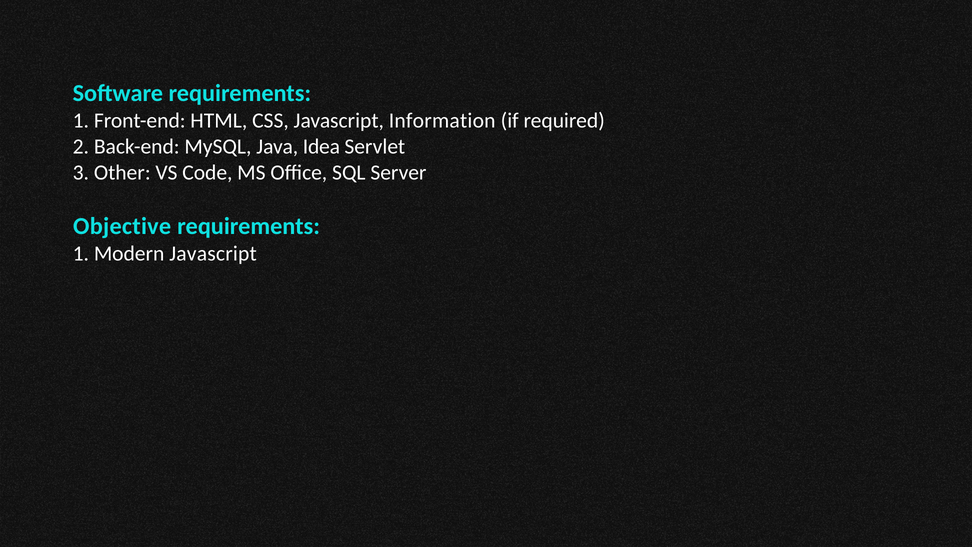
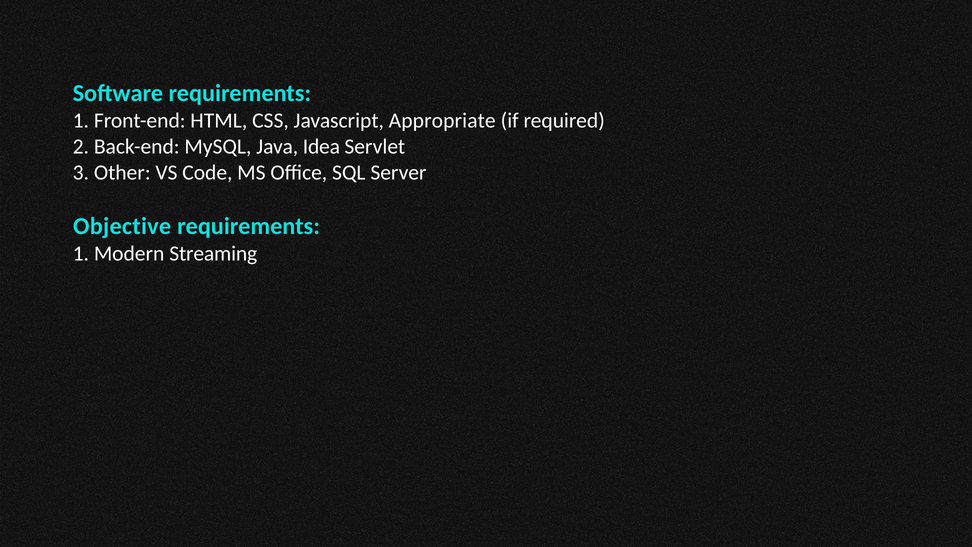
Information: Information -> Appropriate
Modern Javascript: Javascript -> Streaming
